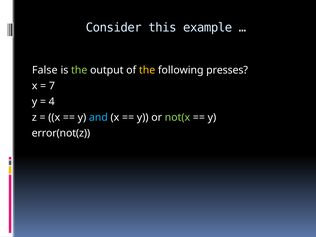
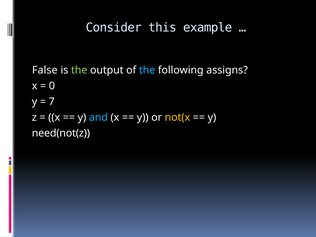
the at (147, 70) colour: yellow -> light blue
presses: presses -> assigns
7: 7 -> 0
4: 4 -> 7
not(x colour: light green -> yellow
error(not(z: error(not(z -> need(not(z
